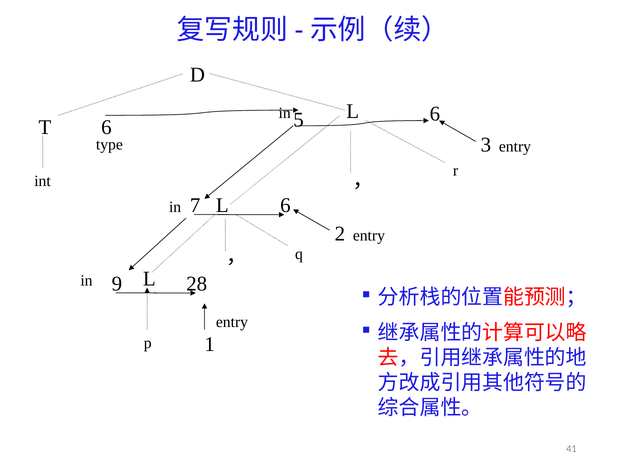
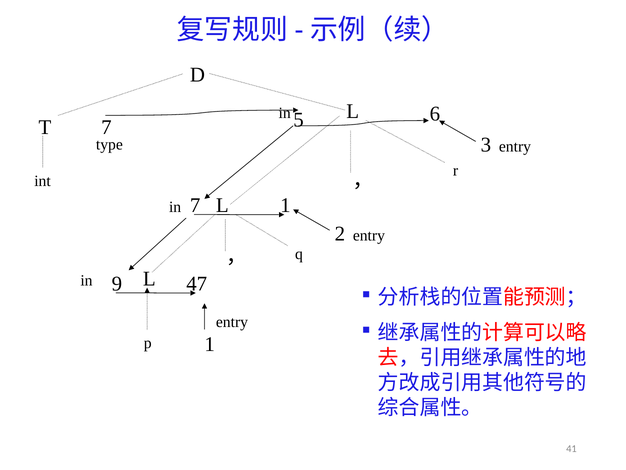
T 6: 6 -> 7
7 6: 6 -> 1
28: 28 -> 47
